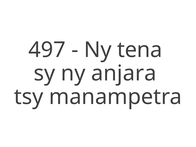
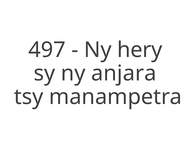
tena: tena -> hery
